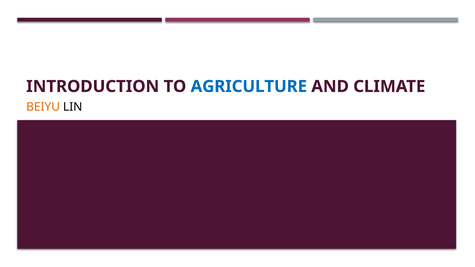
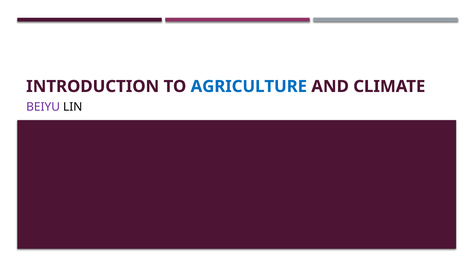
BEIYU colour: orange -> purple
